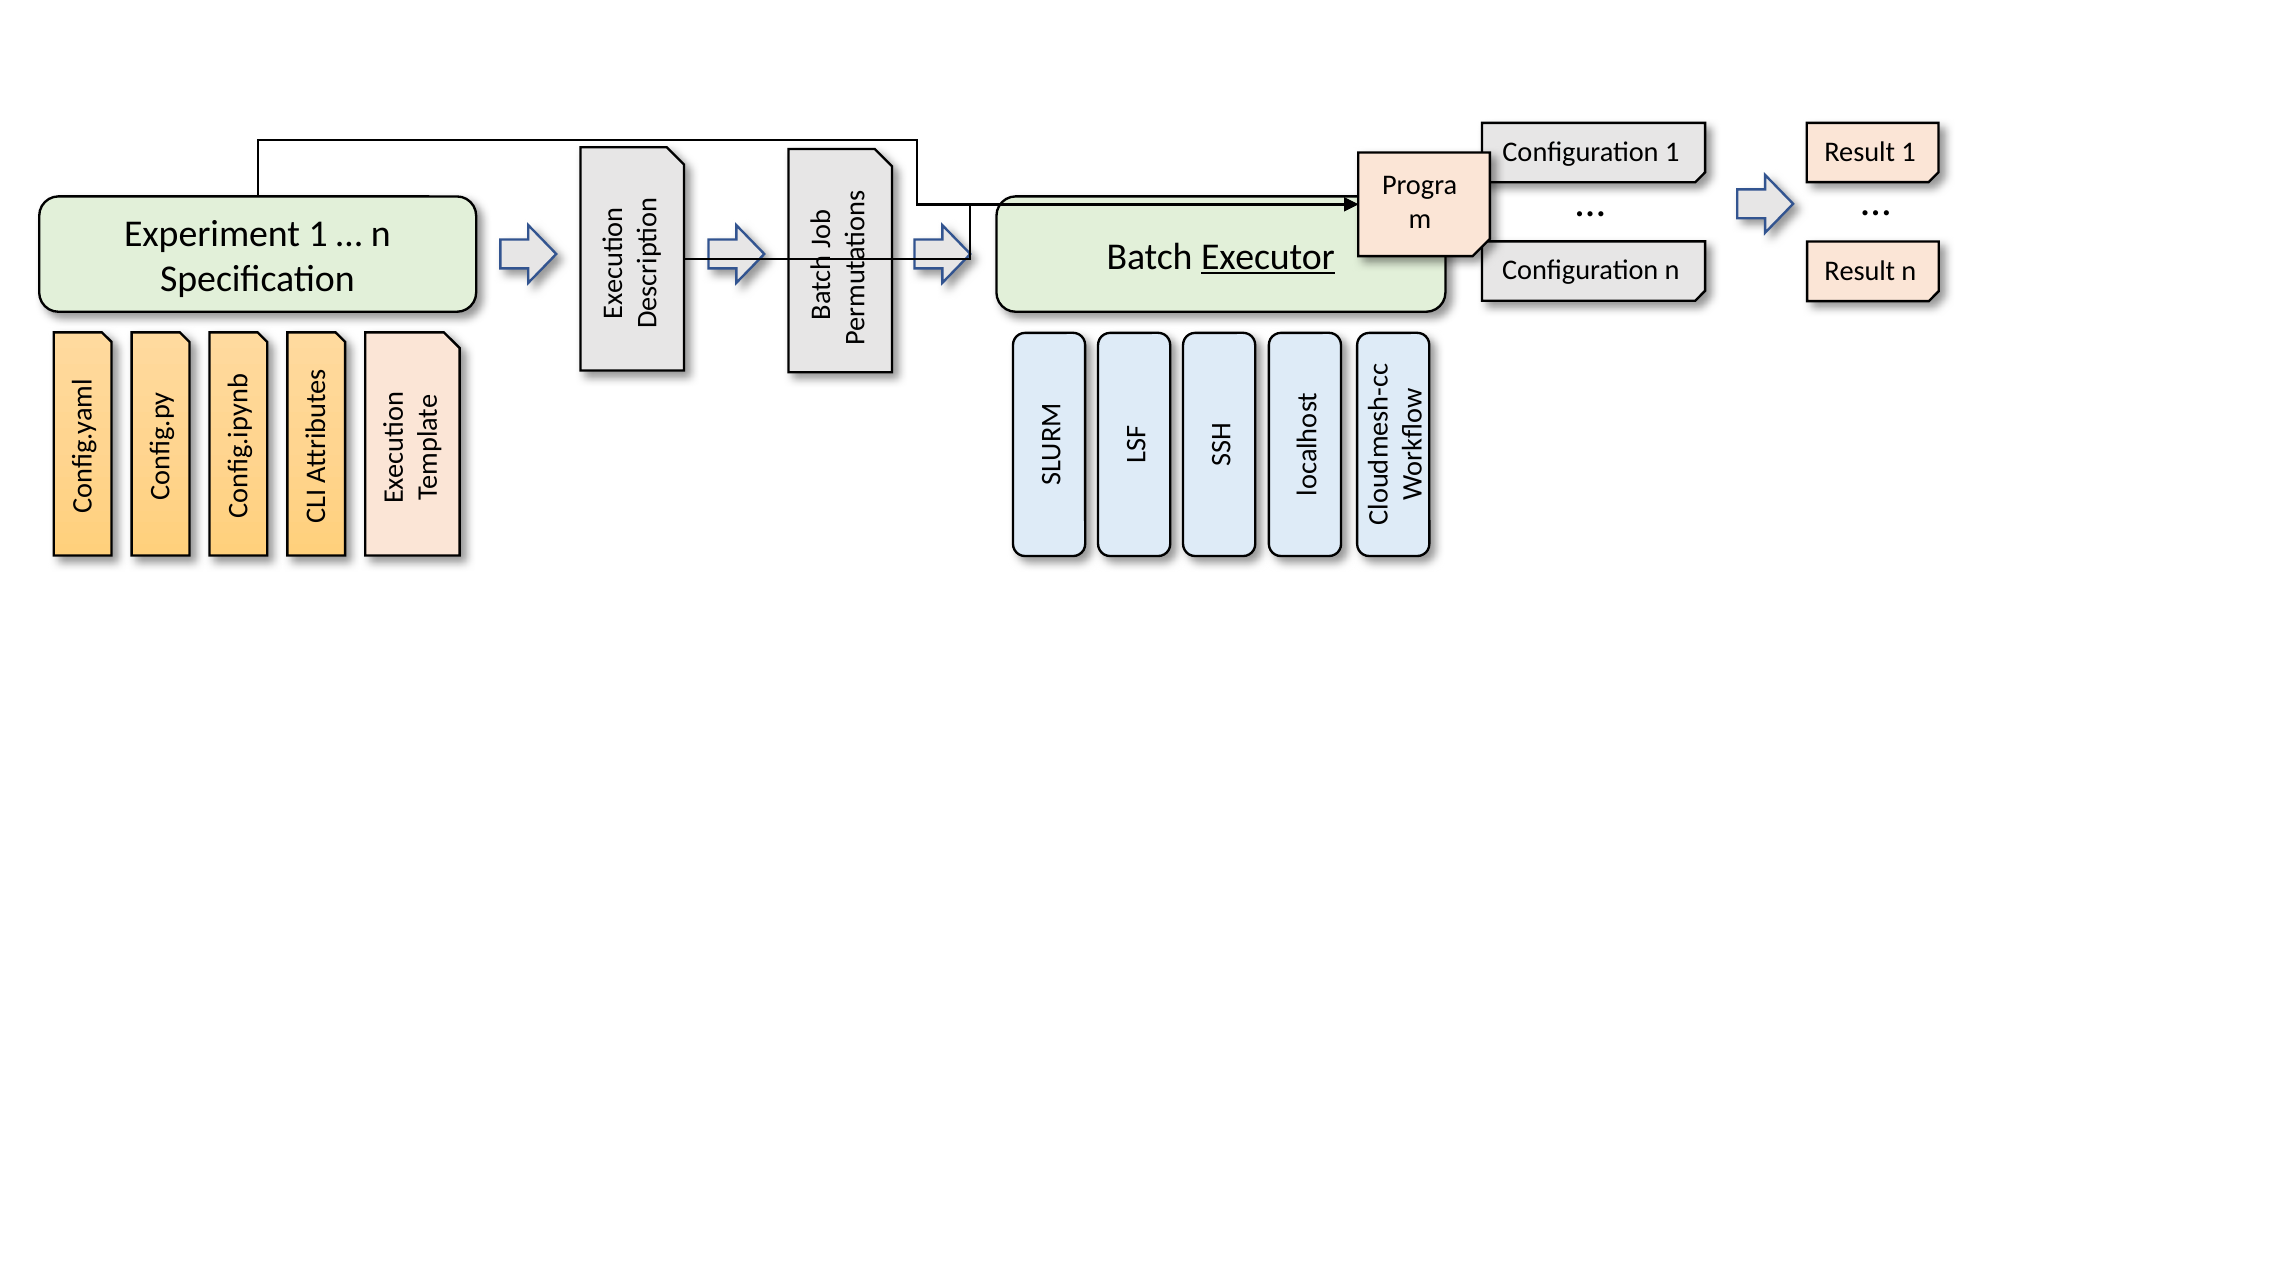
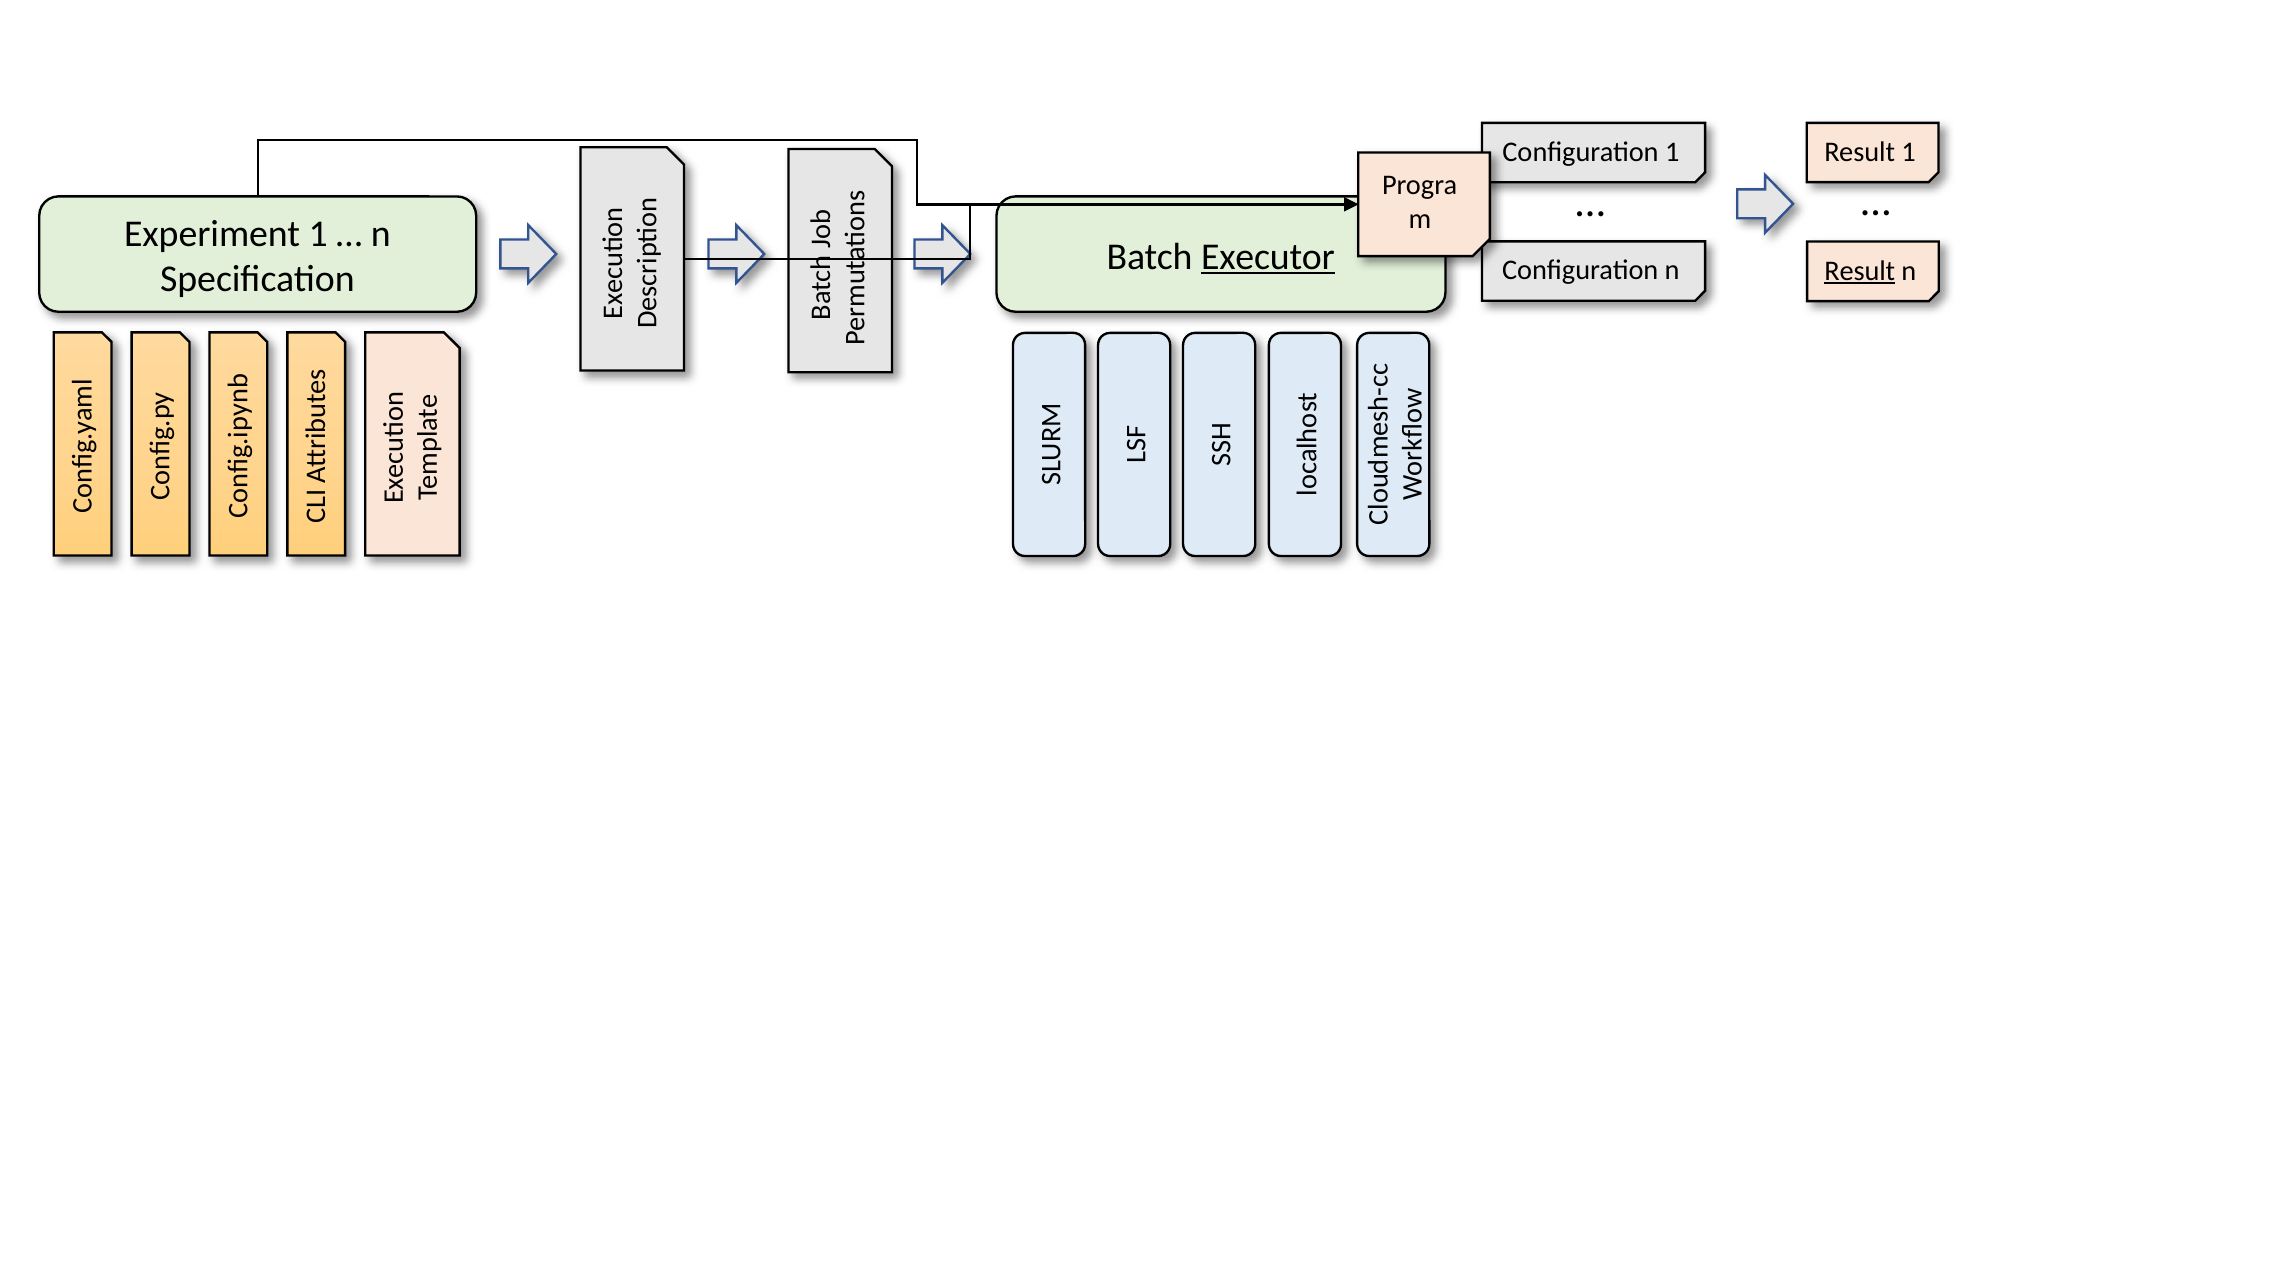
Result at (1860, 271) underline: none -> present
